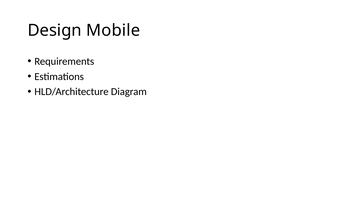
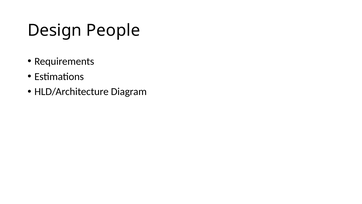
Mobile: Mobile -> People
